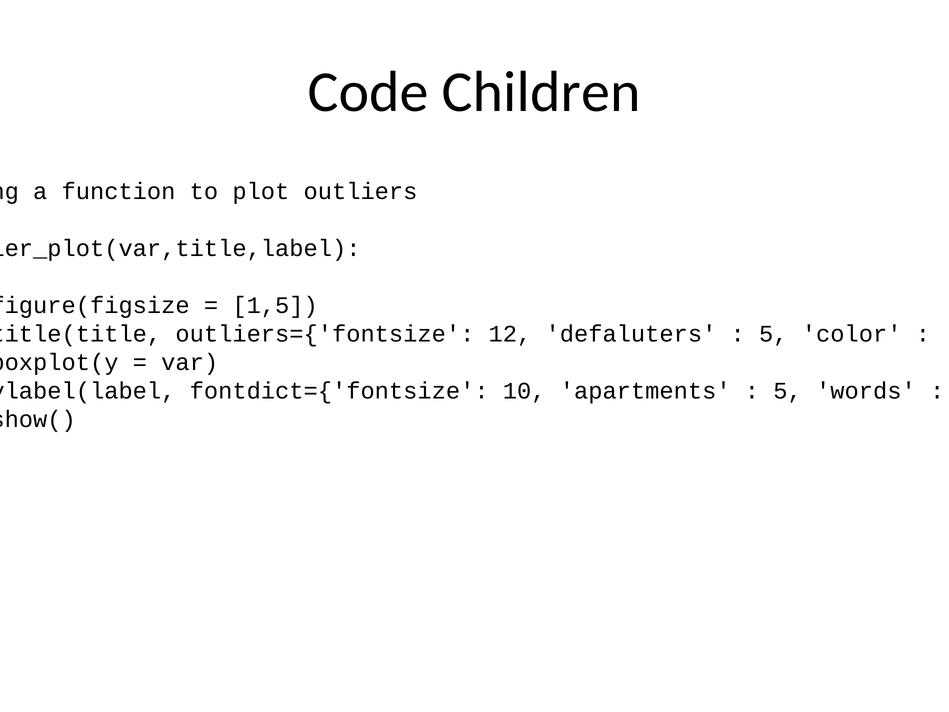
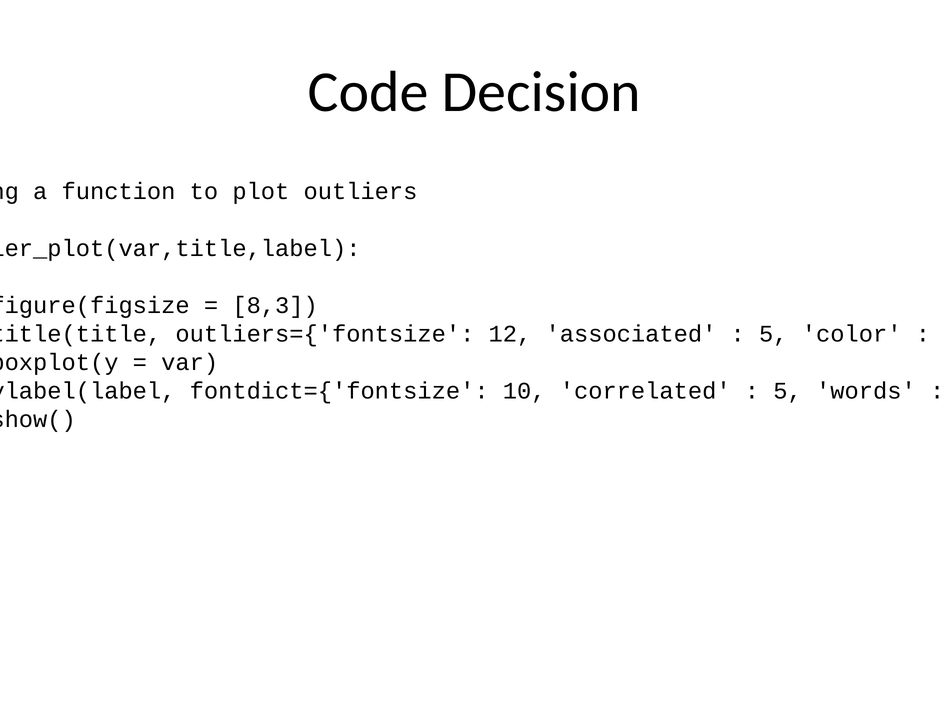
Children: Children -> Decision
1,5: 1,5 -> 8,3
defaluters: defaluters -> associated
apartments: apartments -> correlated
